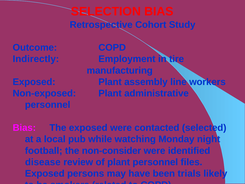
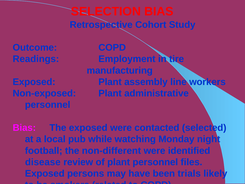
Indirectly: Indirectly -> Readings
non-consider: non-consider -> non-different
